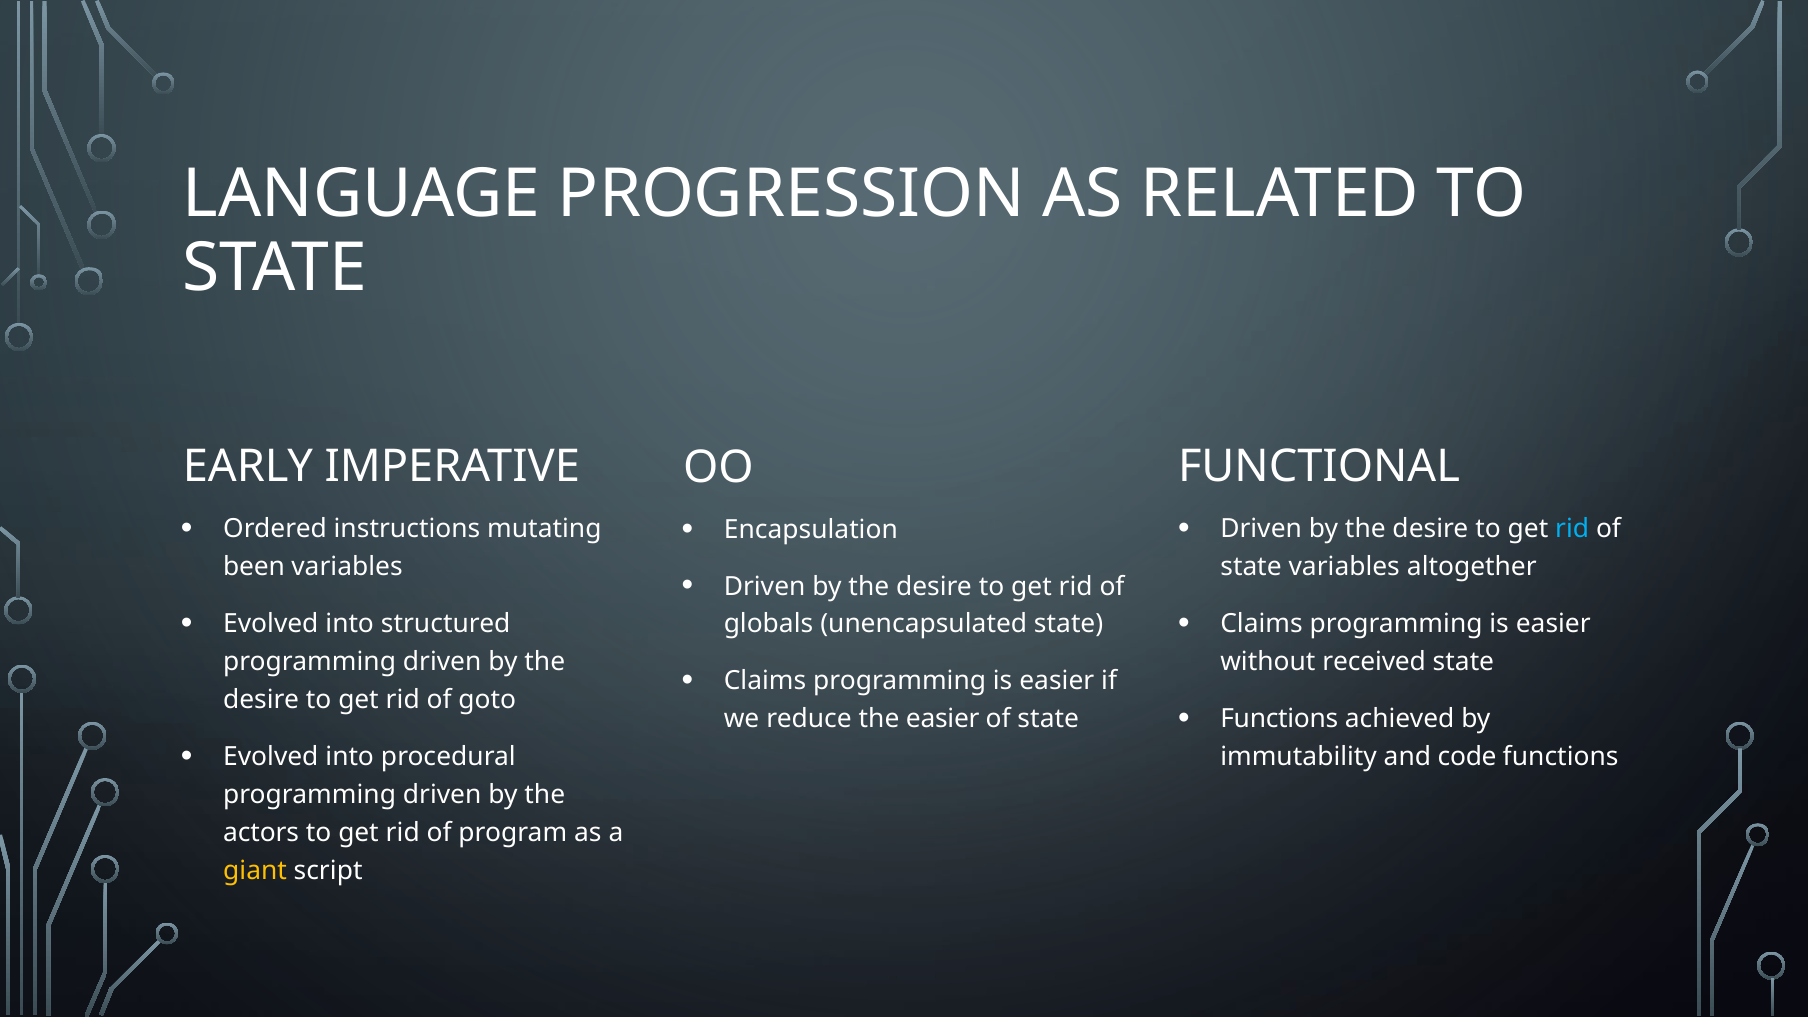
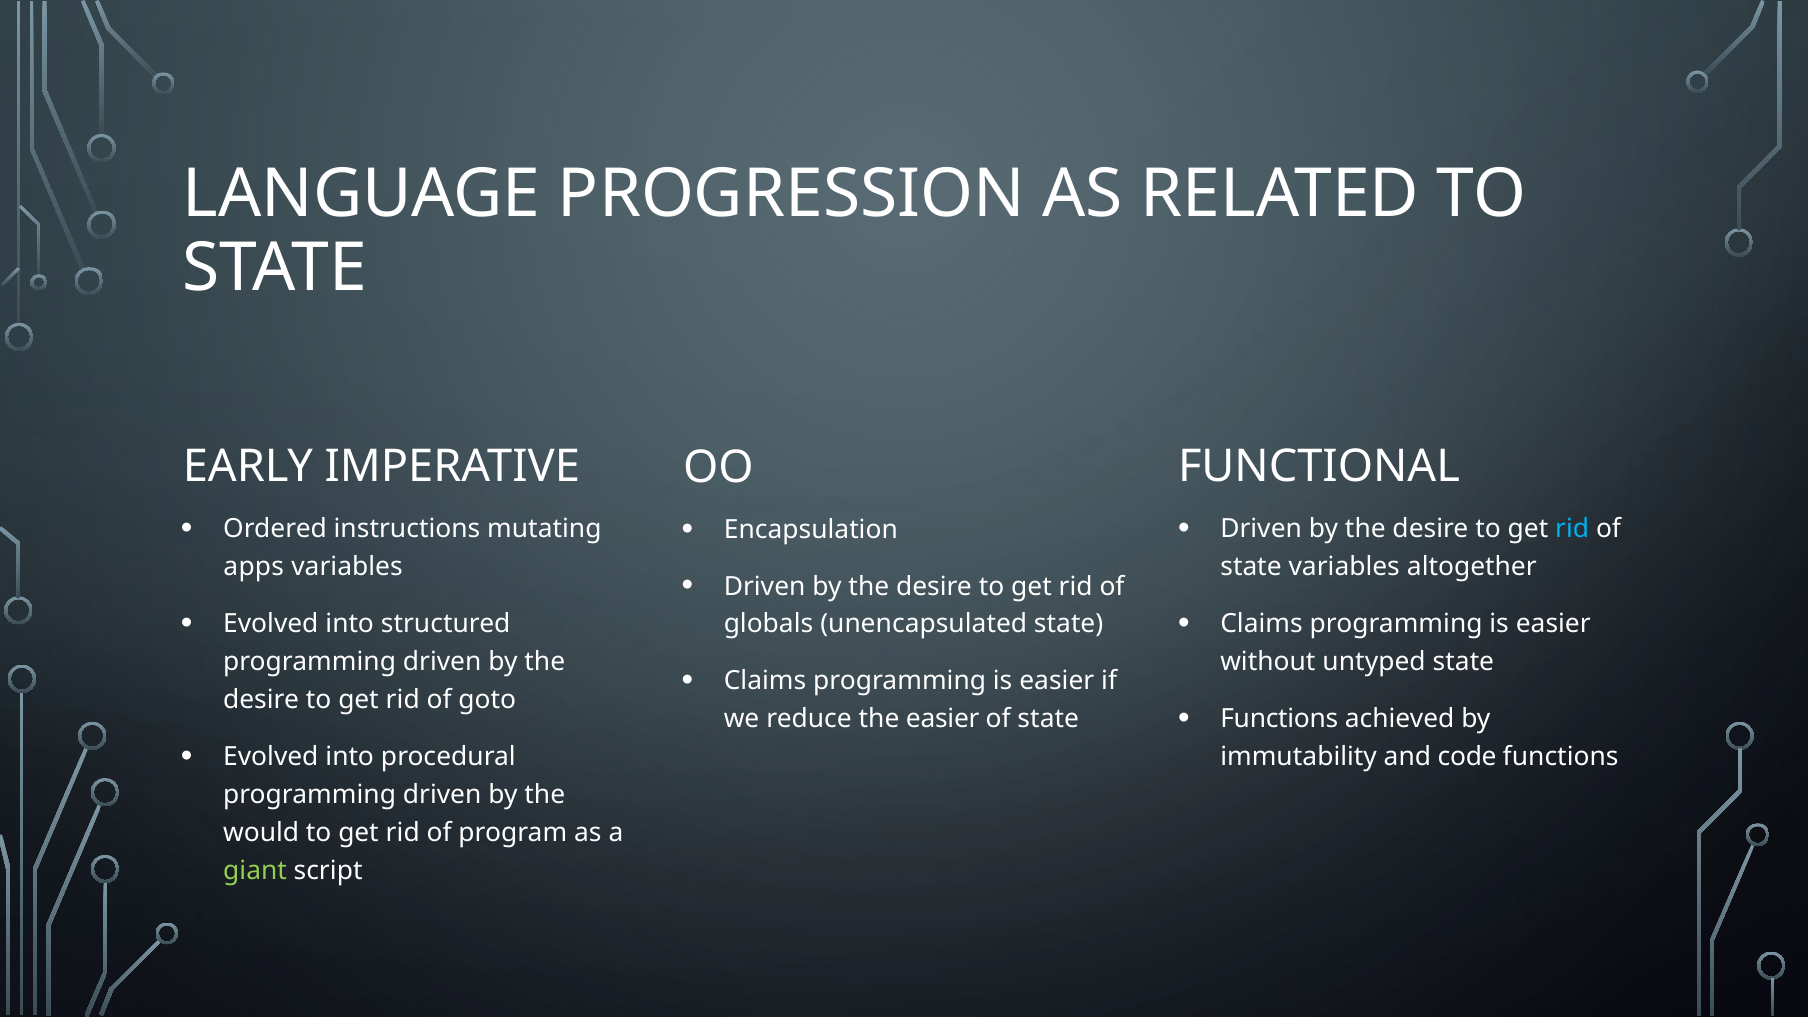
been: been -> apps
received: received -> untyped
actors: actors -> would
giant colour: yellow -> light green
